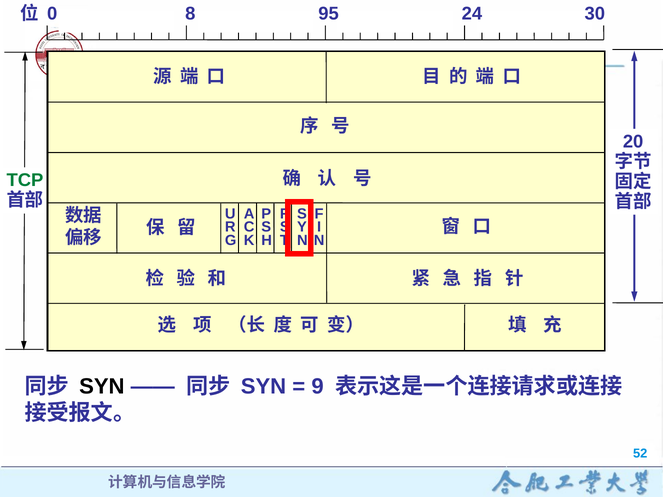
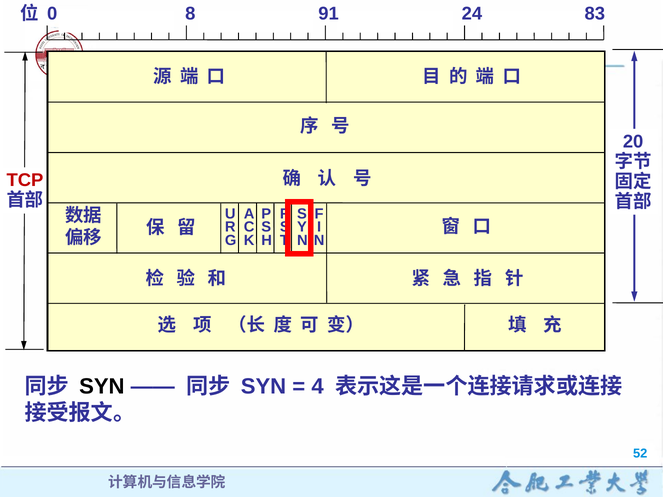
95: 95 -> 91
30: 30 -> 83
TCP colour: green -> red
9: 9 -> 4
